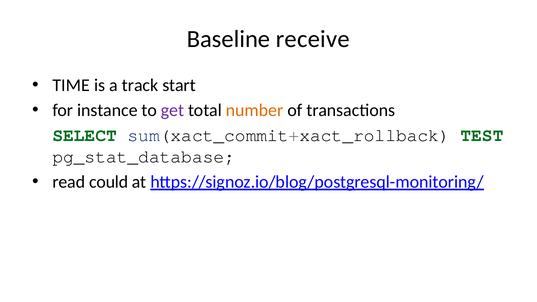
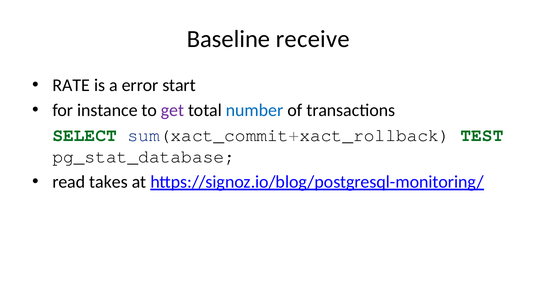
TIME: TIME -> RATE
track: track -> error
number colour: orange -> blue
could: could -> takes
